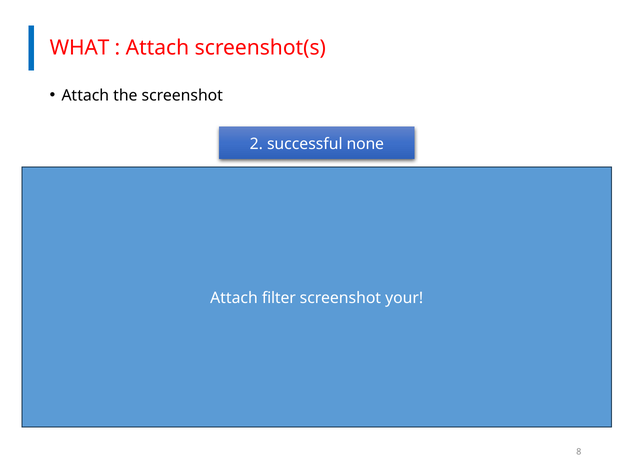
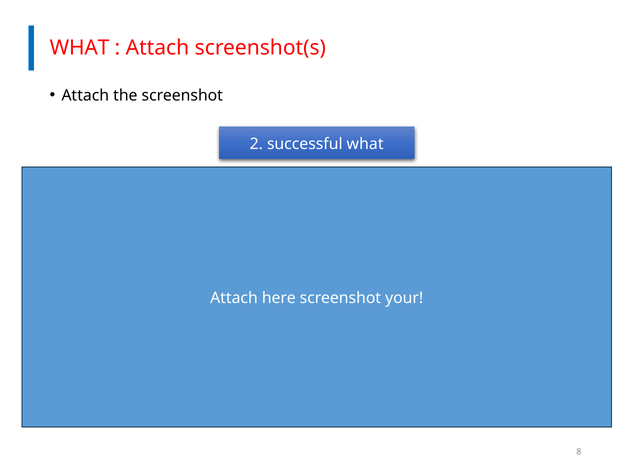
successful none: none -> what
filter: filter -> here
